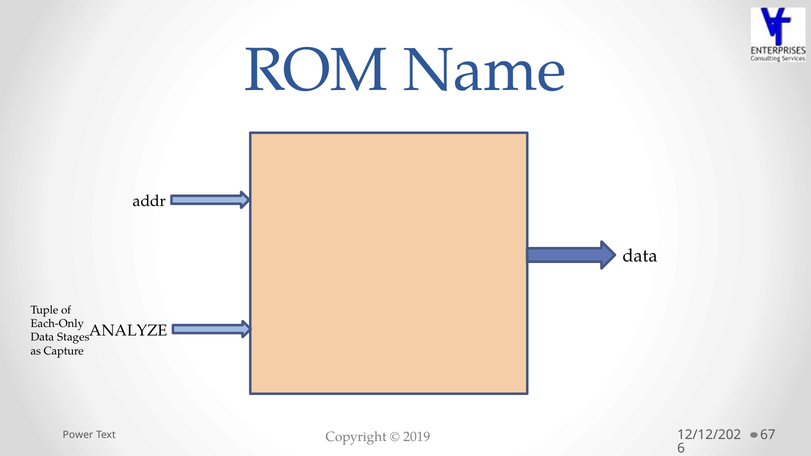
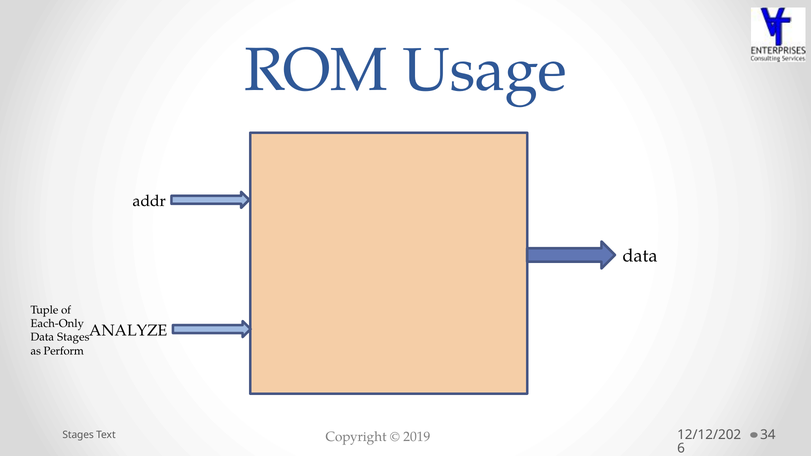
Name: Name -> Usage
Capture: Capture -> Perform
Power at (78, 435): Power -> Stages
67: 67 -> 34
